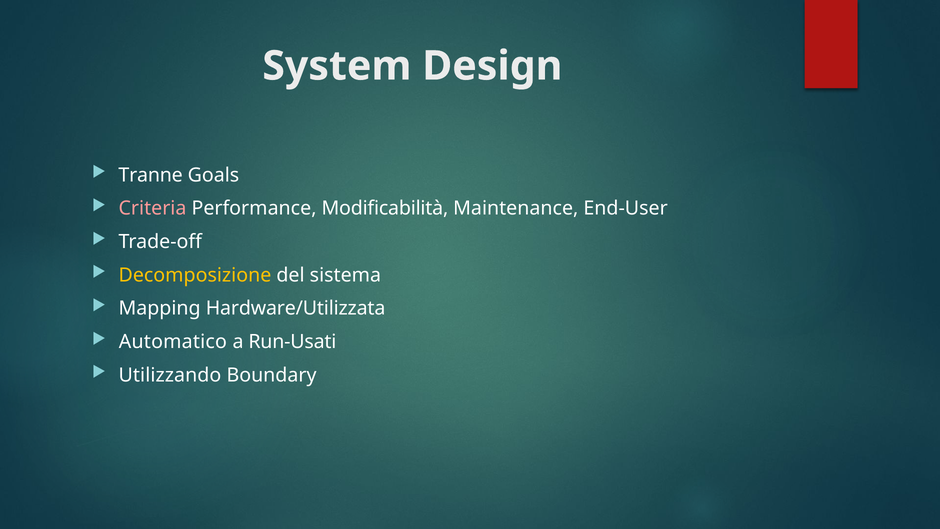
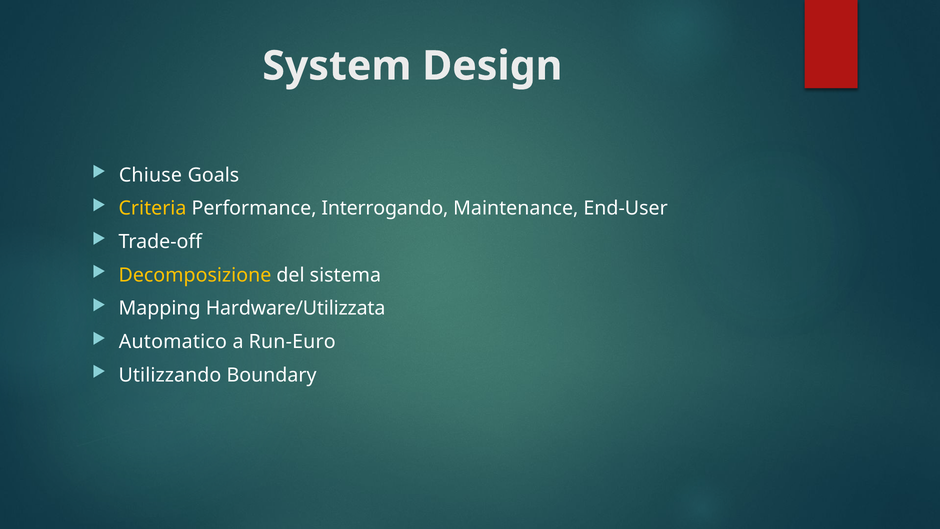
Tranne: Tranne -> Chiuse
Criteria colour: pink -> yellow
Modificabilità: Modificabilità -> Interrogando
Run-Usati: Run-Usati -> Run-Euro
